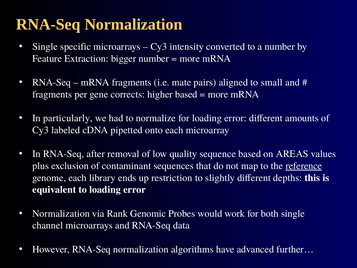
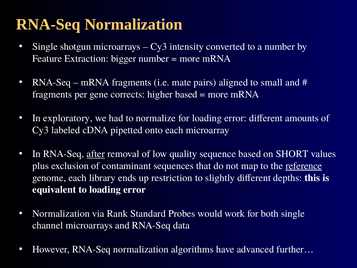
specific: specific -> shotgun
particularly: particularly -> exploratory
after underline: none -> present
AREAS: AREAS -> SHORT
Genomic: Genomic -> Standard
